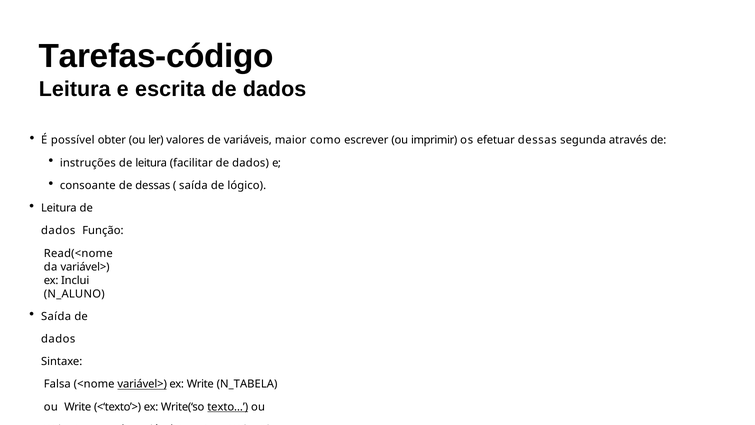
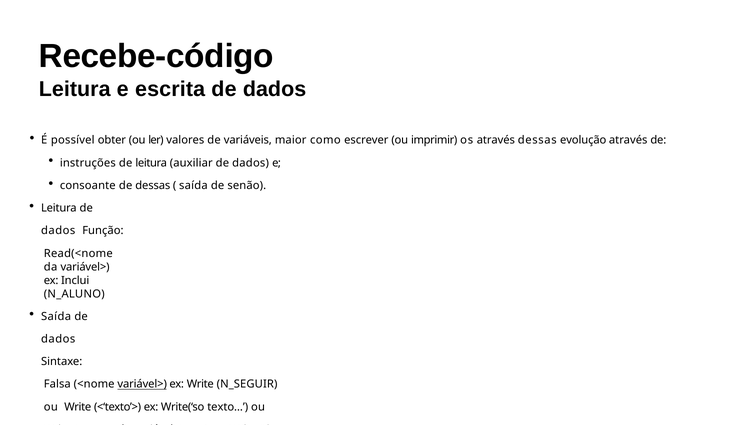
Tarefas-código: Tarefas-código -> Recebe-código
os efetuar: efetuar -> através
segunda: segunda -> evolução
facilitar: facilitar -> auxiliar
lógico: lógico -> senão
N_TABELA: N_TABELA -> N_SEGUIR
texto… underline: present -> none
